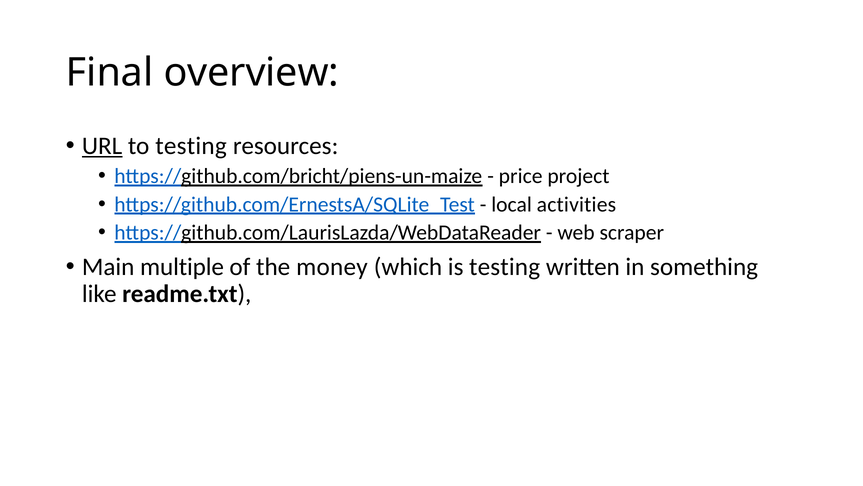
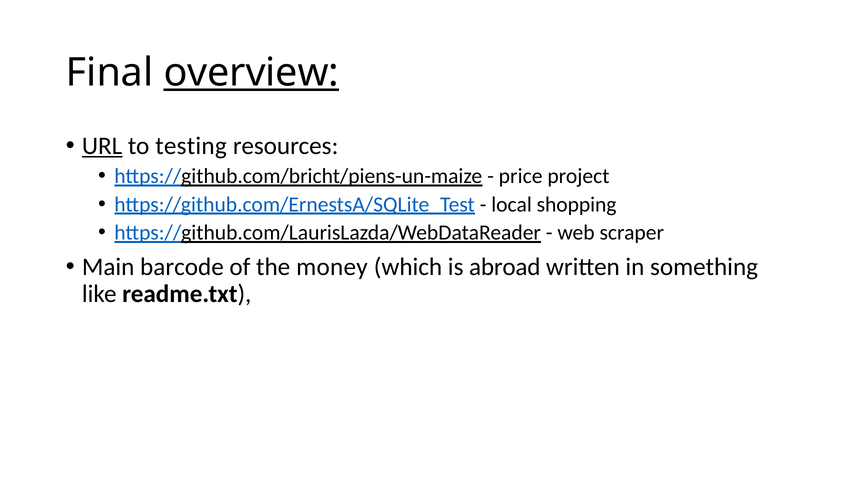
overview underline: none -> present
activities: activities -> shopping
multiple: multiple -> barcode
is testing: testing -> abroad
